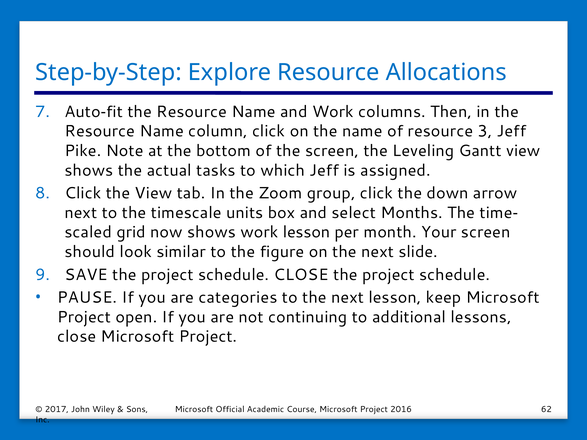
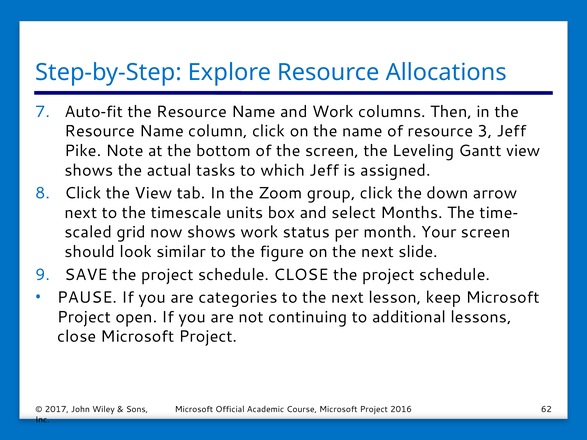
work lesson: lesson -> status
